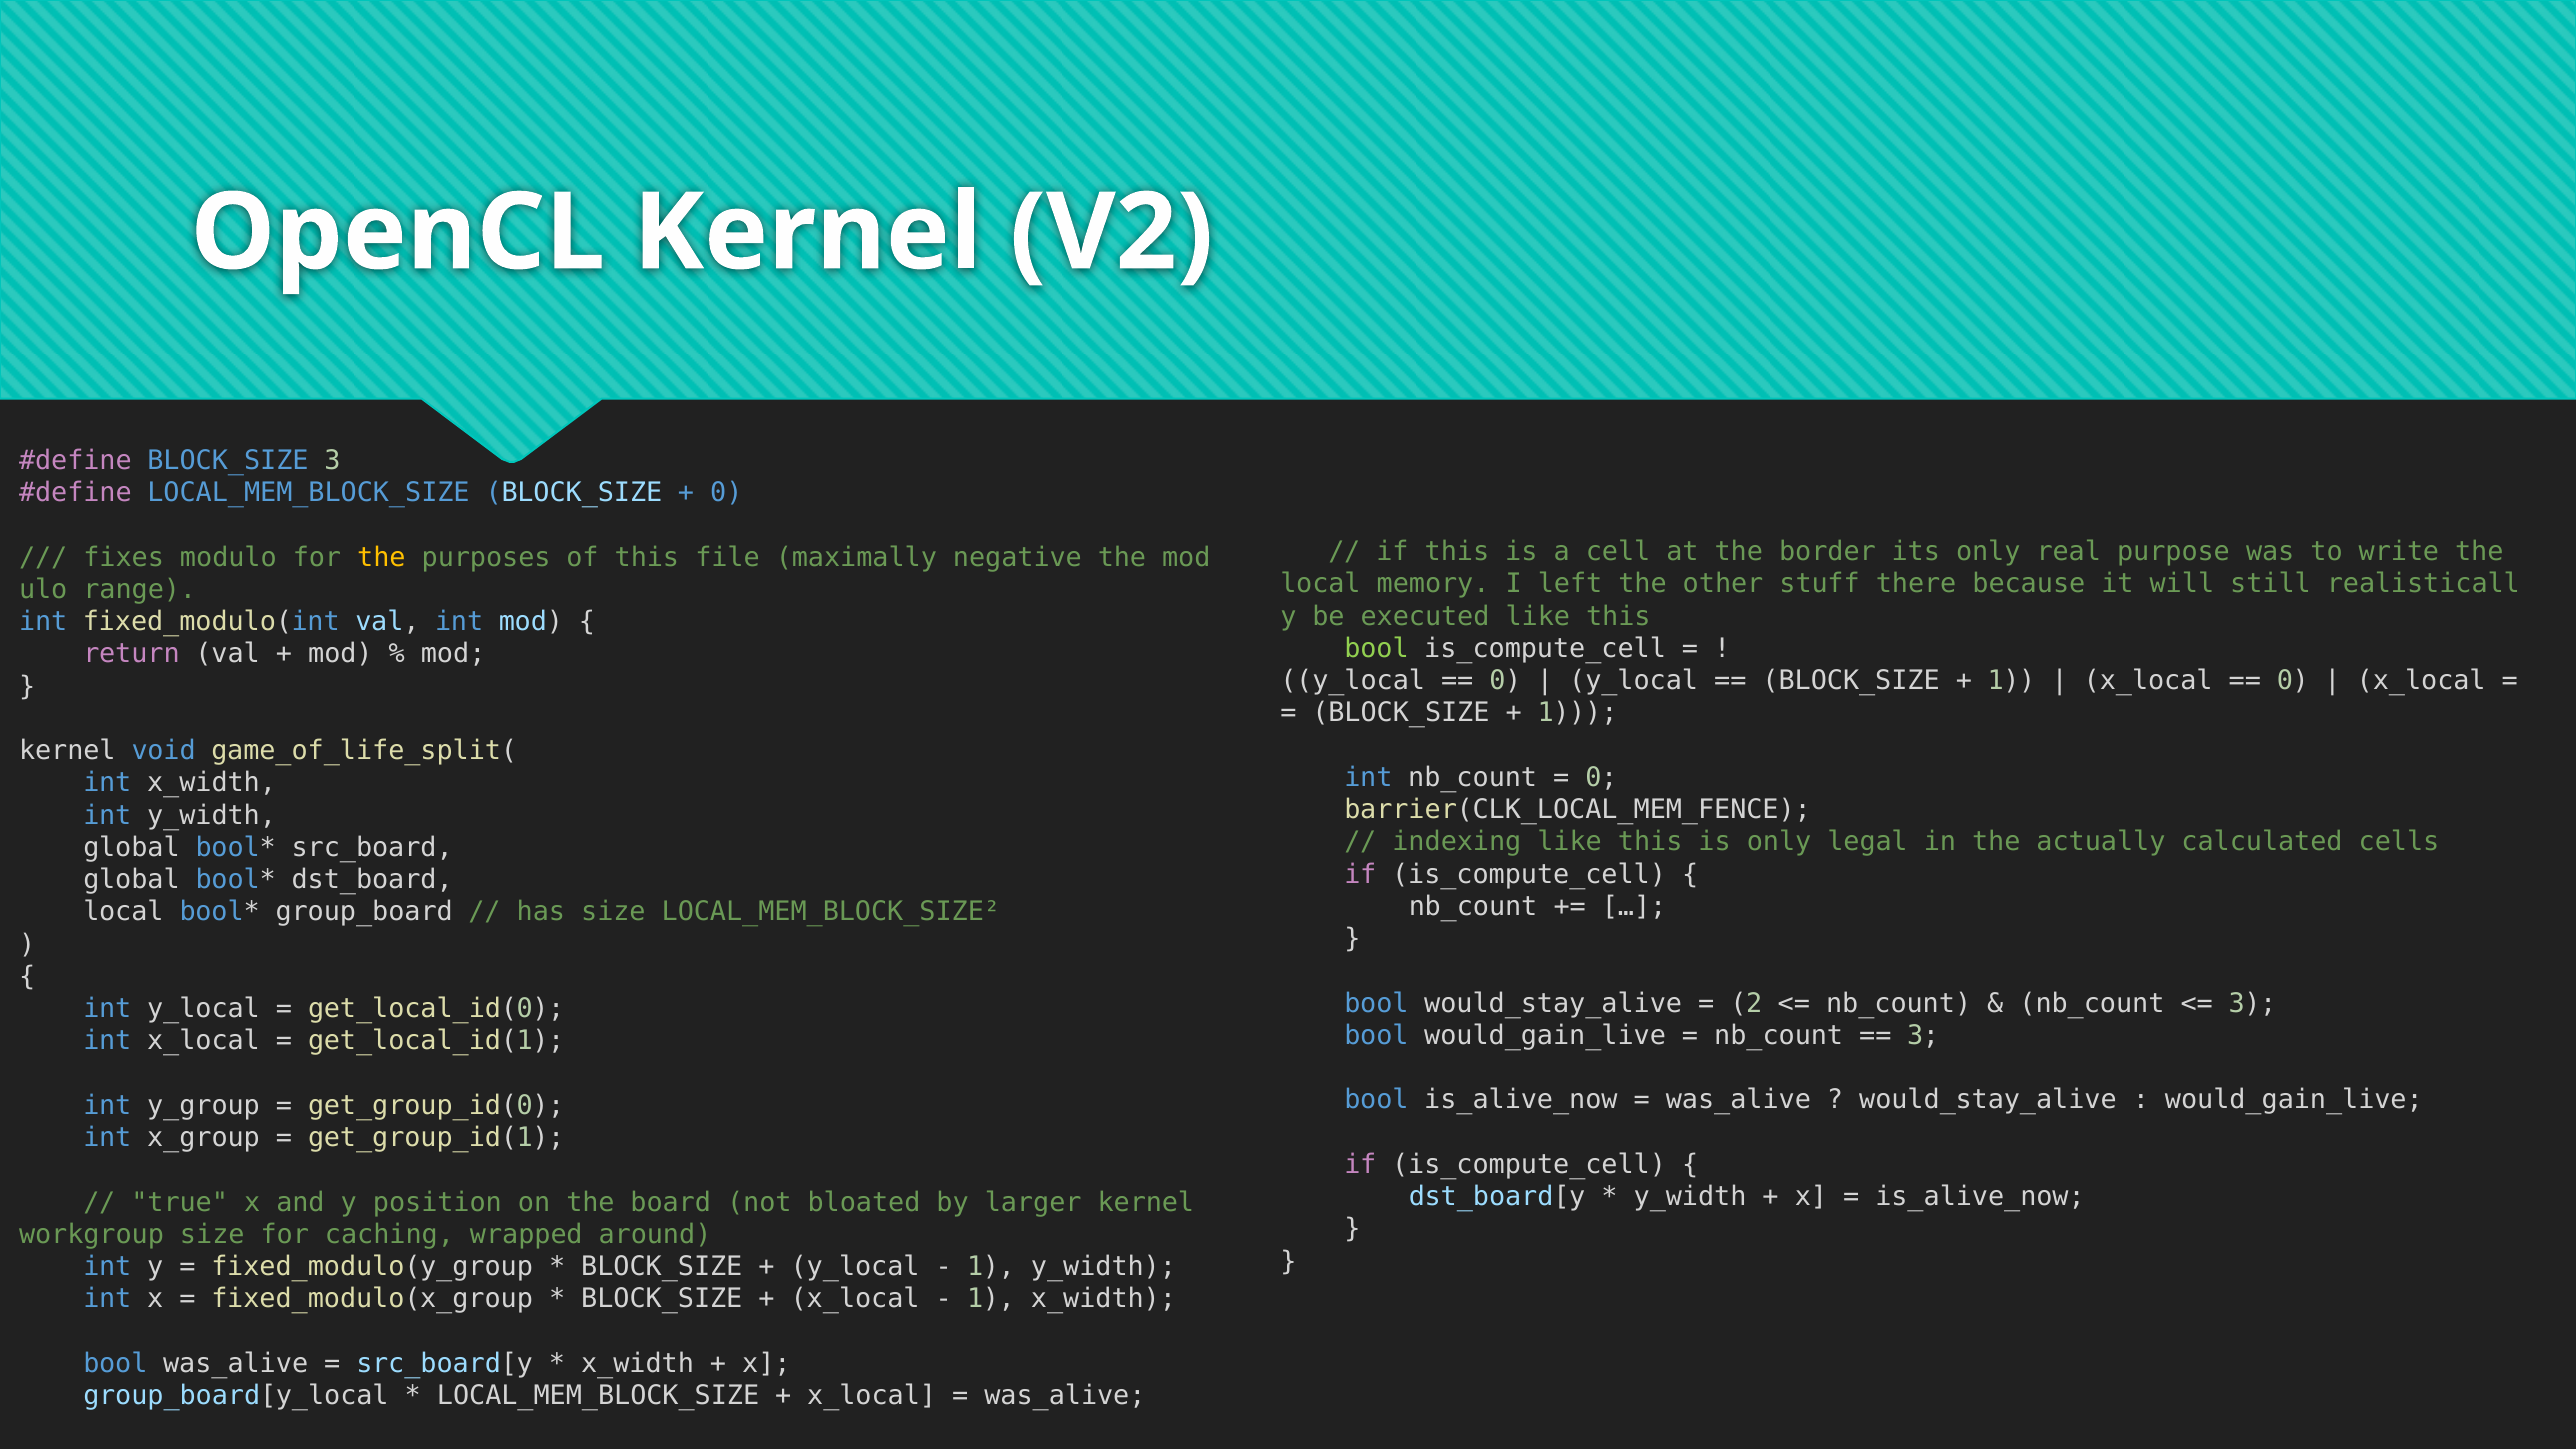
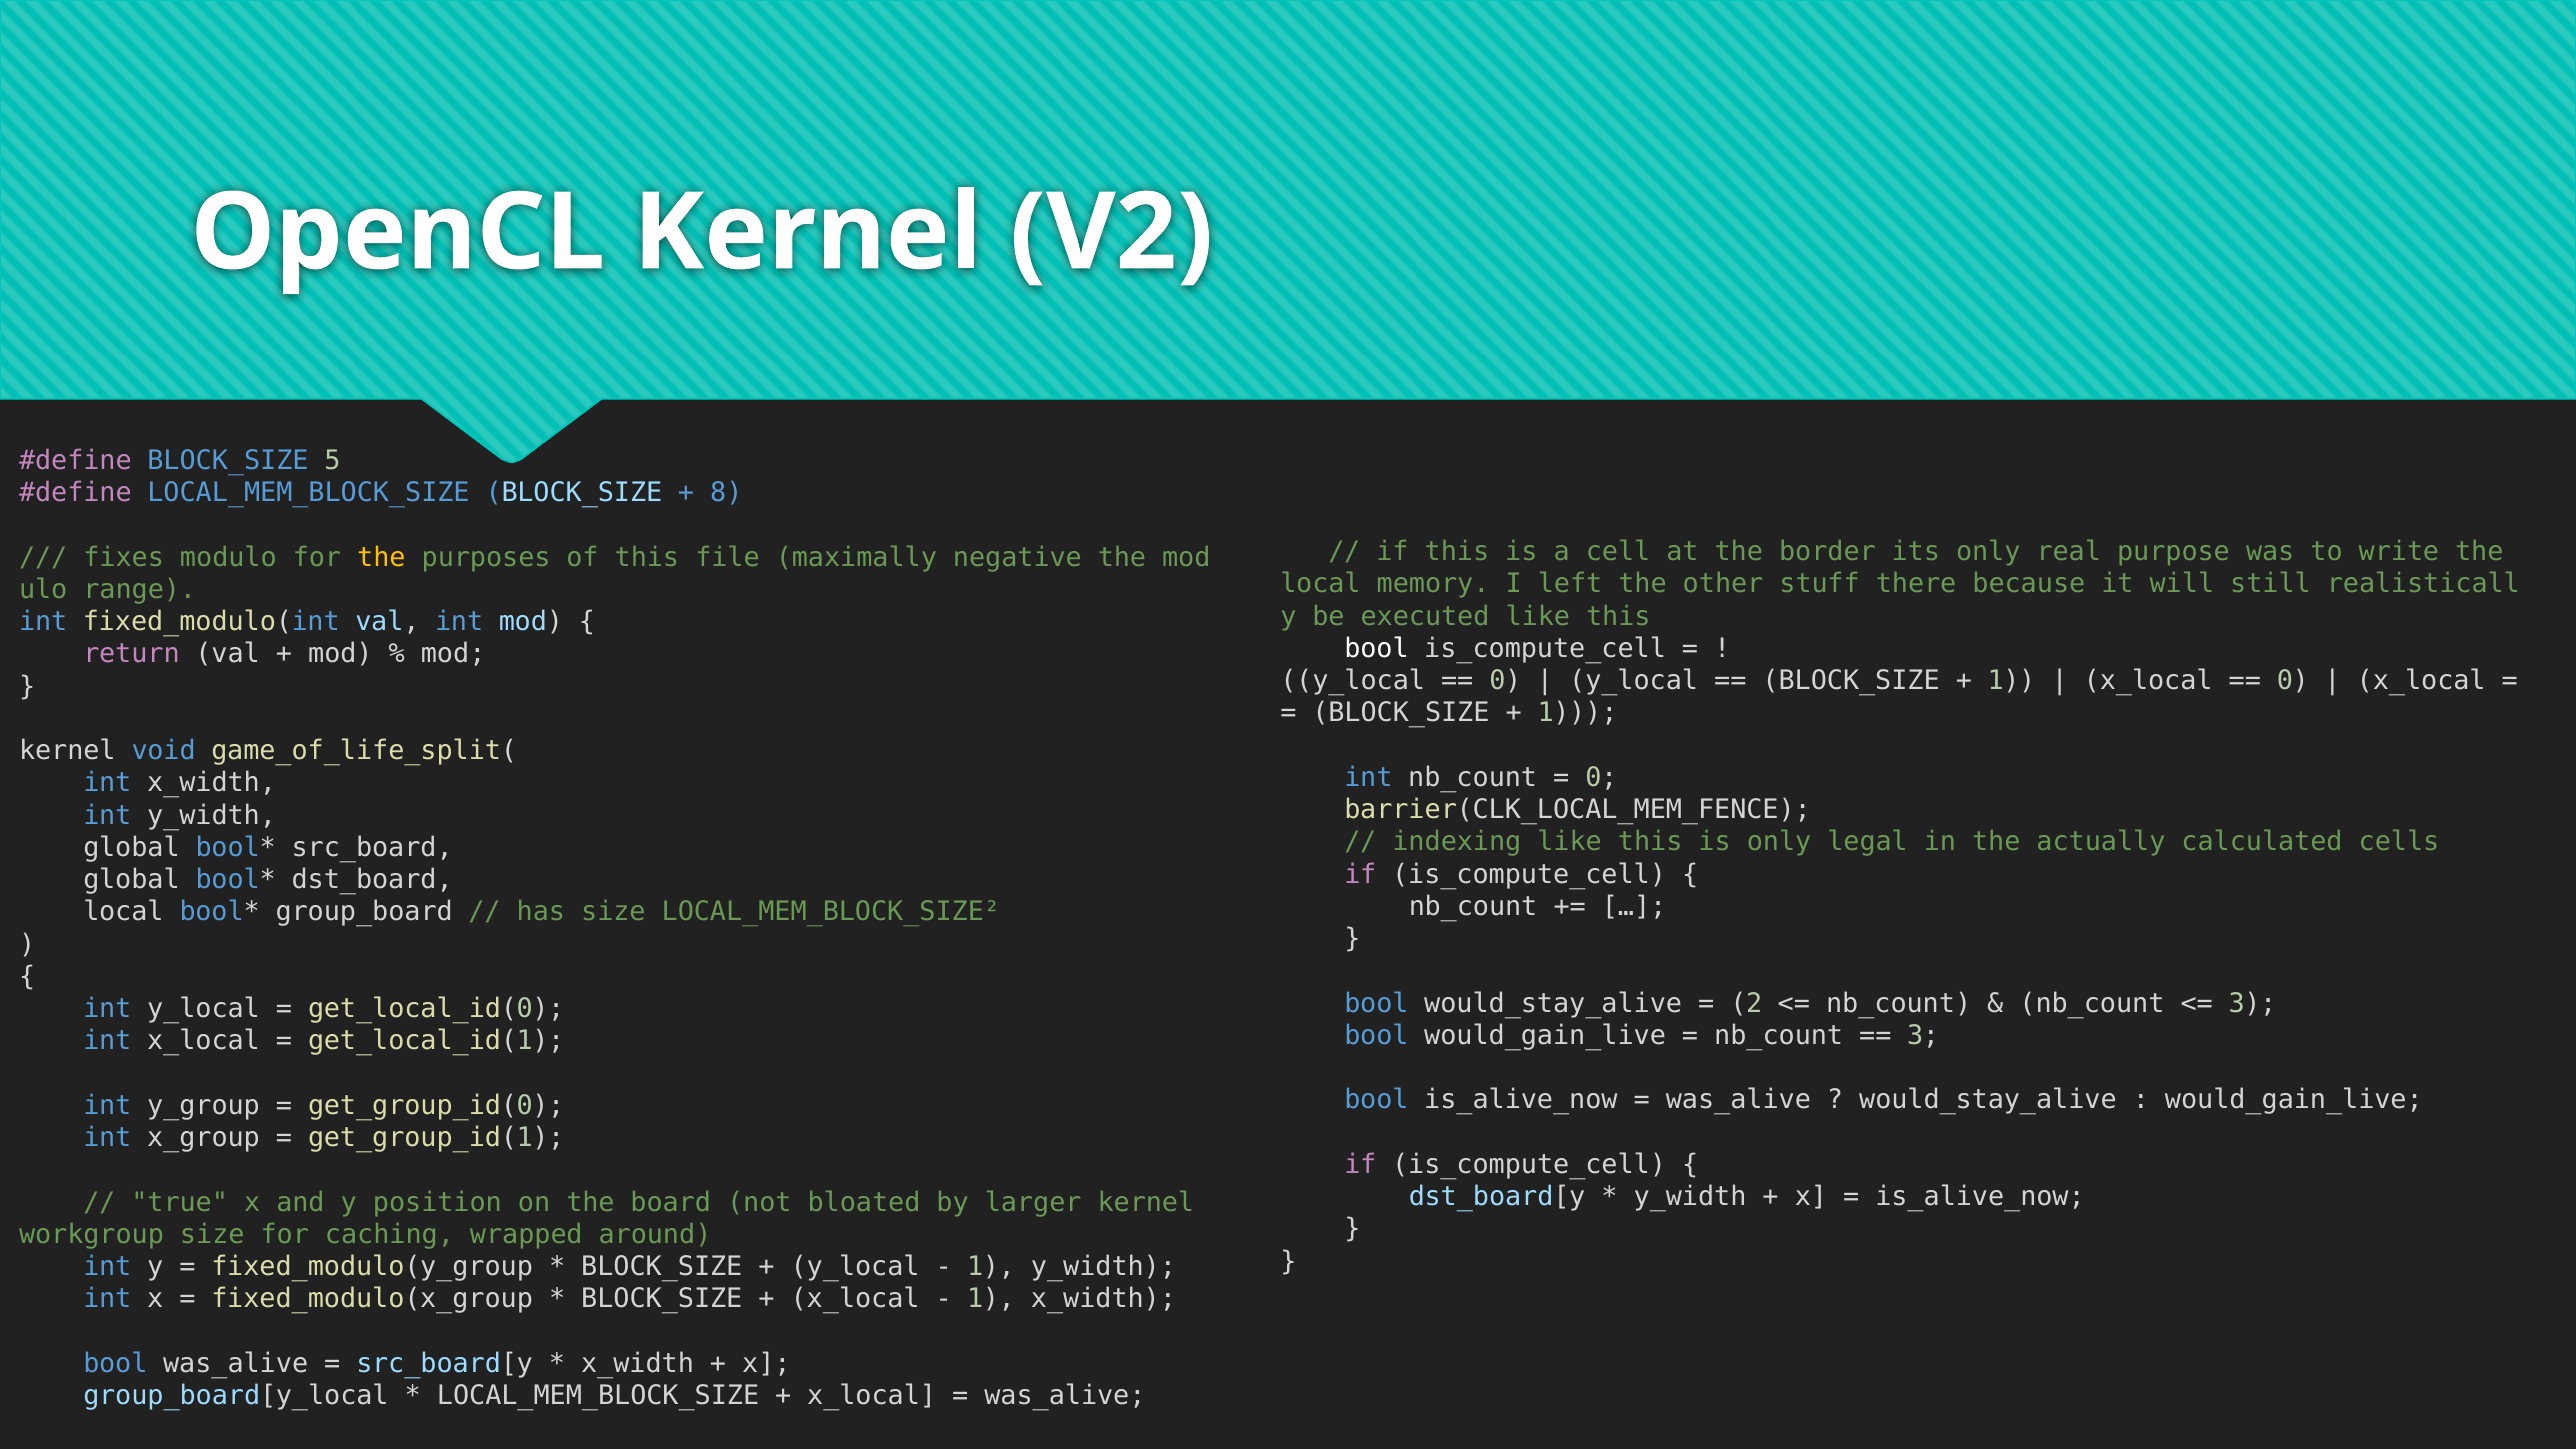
BLOCK_SIZE 3: 3 -> 5
0 at (726, 493): 0 -> 8
bool at (1377, 649) colour: light green -> white
